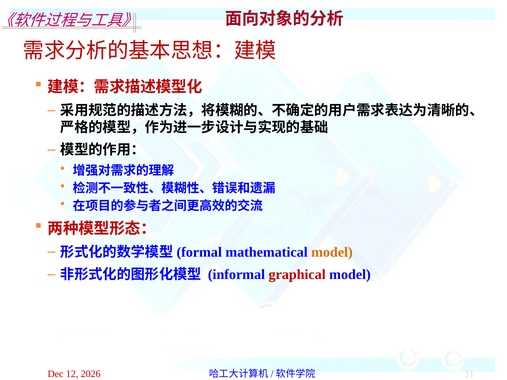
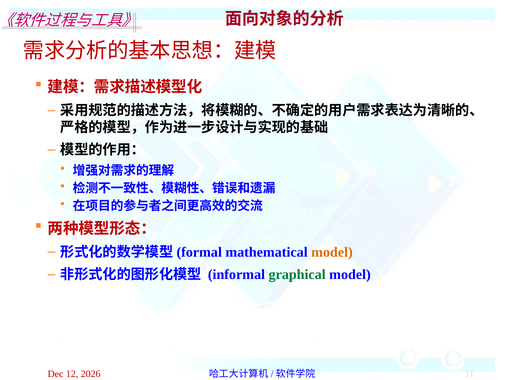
graphical colour: red -> green
